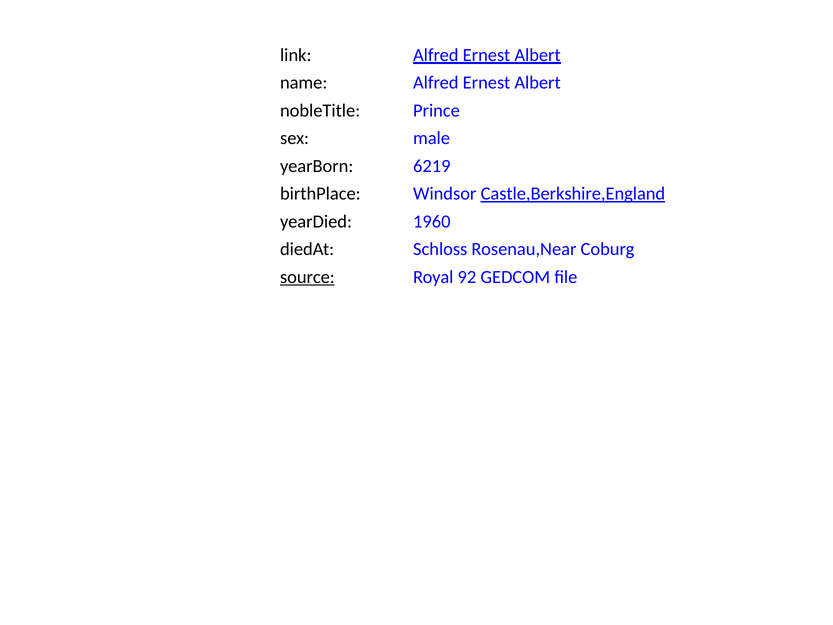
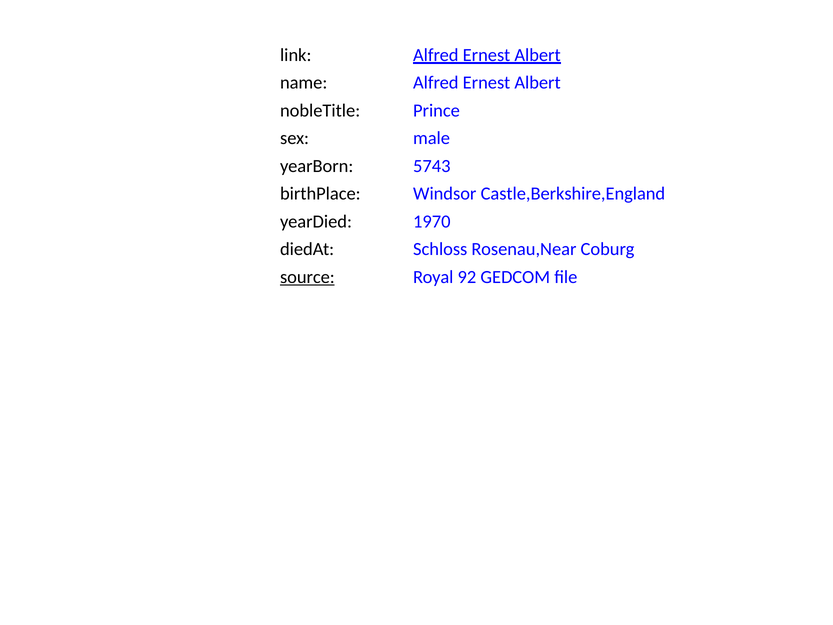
6219: 6219 -> 5743
Castle,Berkshire,England underline: present -> none
1960: 1960 -> 1970
